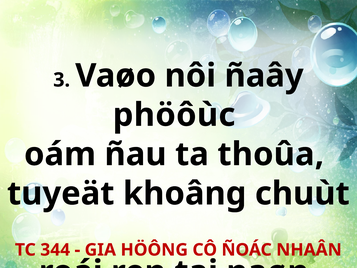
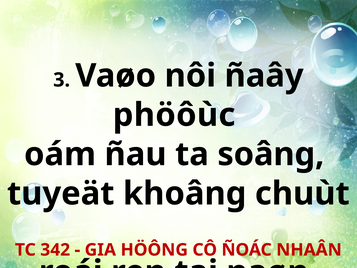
thoûa: thoûa -> soâng
344: 344 -> 342
